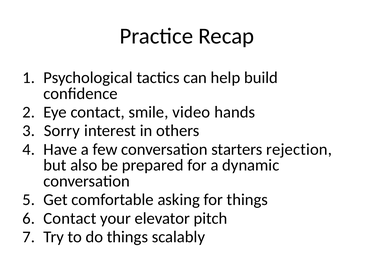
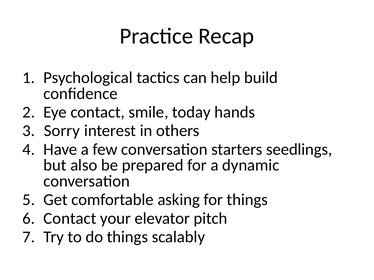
video: video -> today
rejection: rejection -> seedlings
